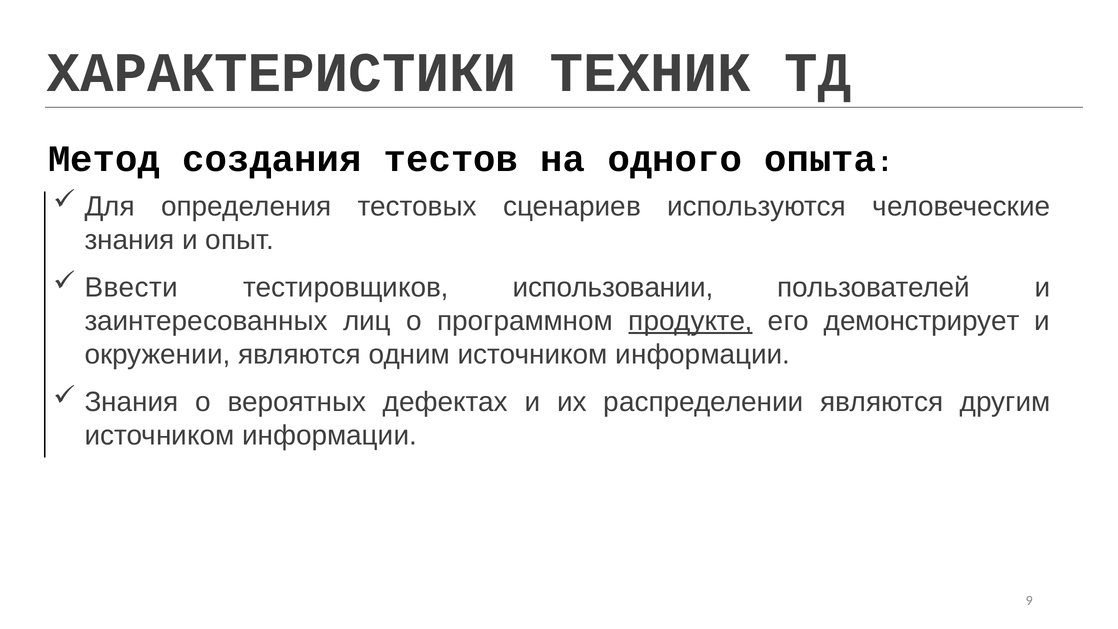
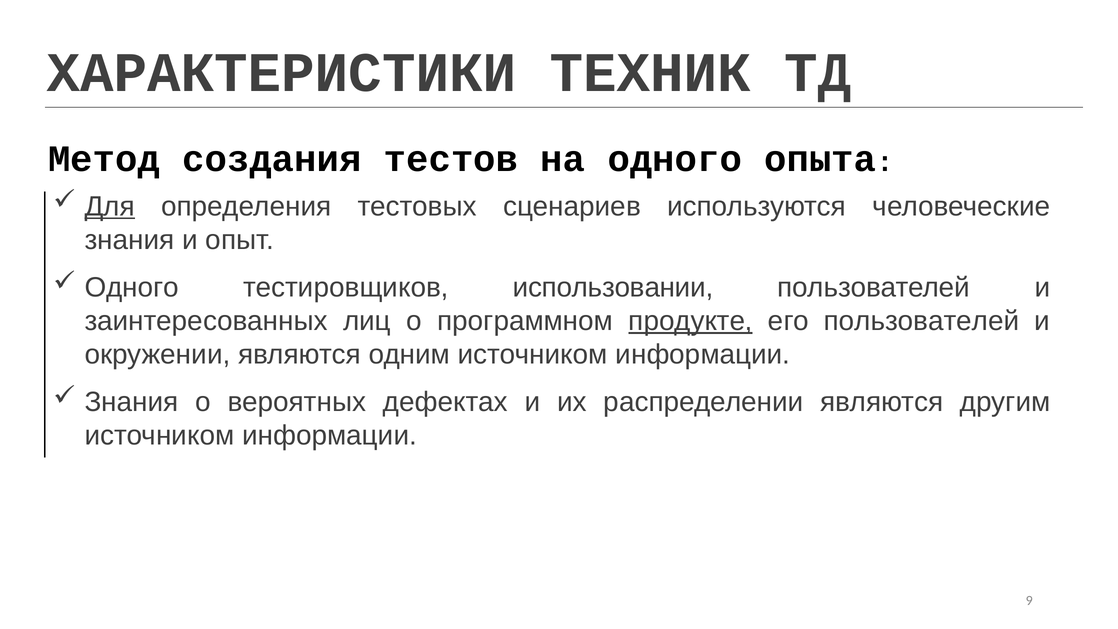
Для underline: none -> present
Ввести at (131, 287): Ввести -> Одного
его демонстрирует: демонстрирует -> пользователей
